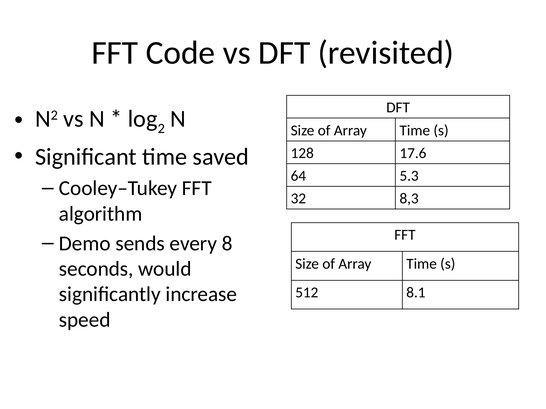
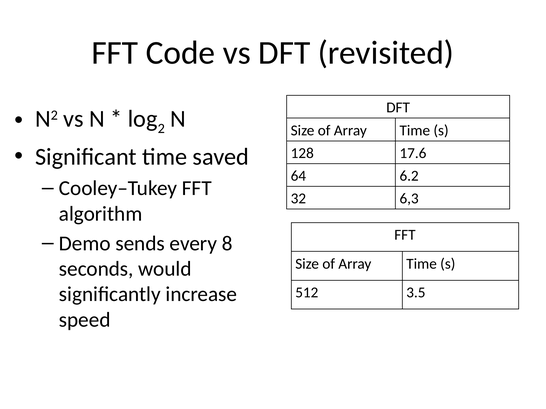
5.3: 5.3 -> 6.2
8,3: 8,3 -> 6,3
8.1: 8.1 -> 3.5
